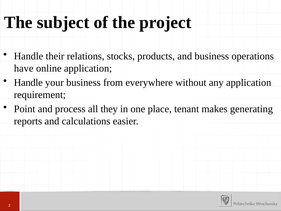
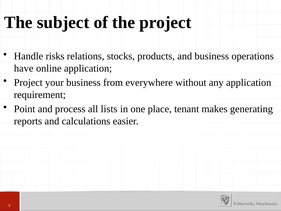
their: their -> risks
Handle at (28, 82): Handle -> Project
they: they -> lists
